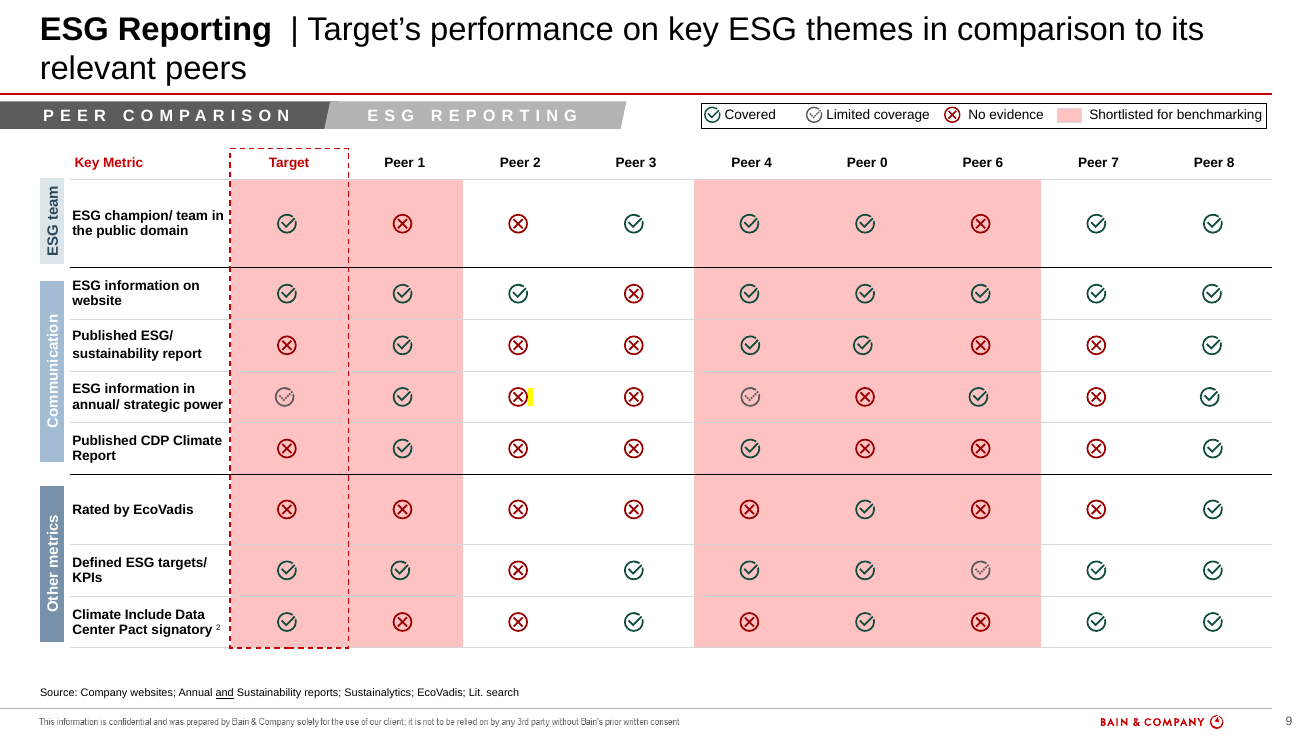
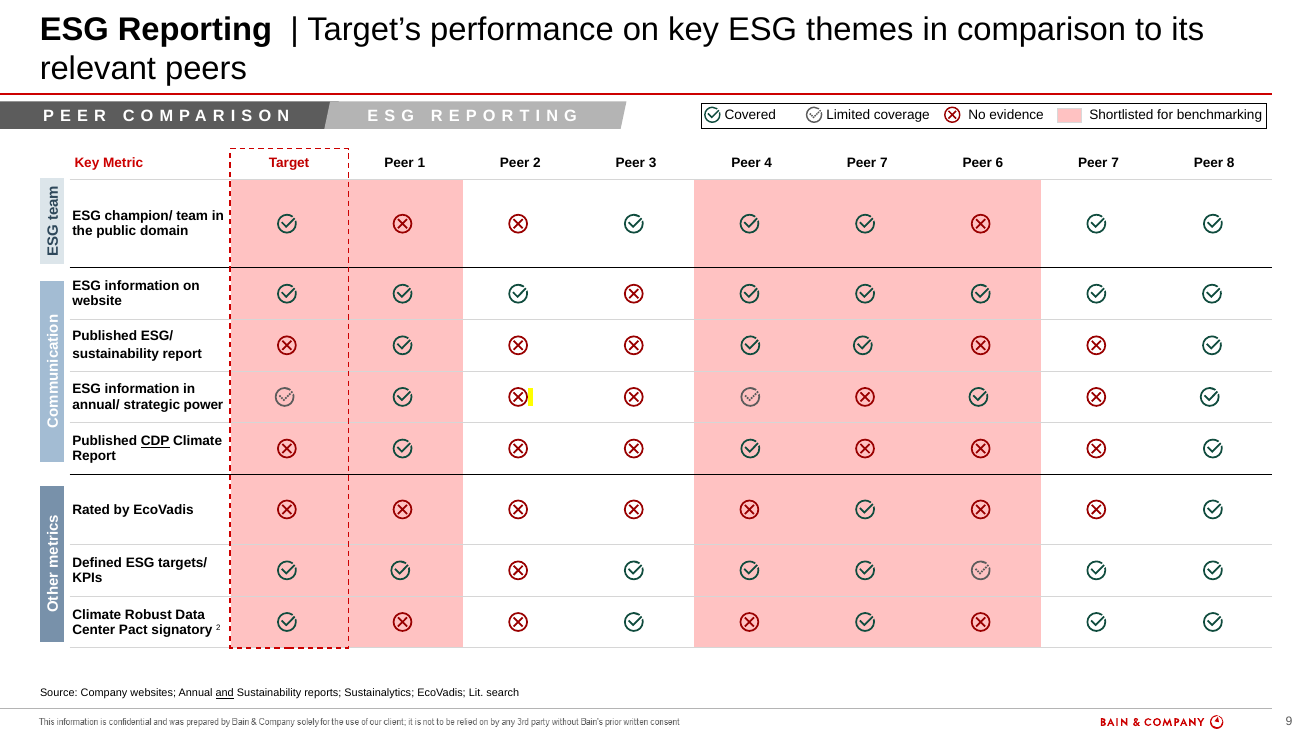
4 Peer 0: 0 -> 7
CDP underline: none -> present
Include: Include -> Robust
